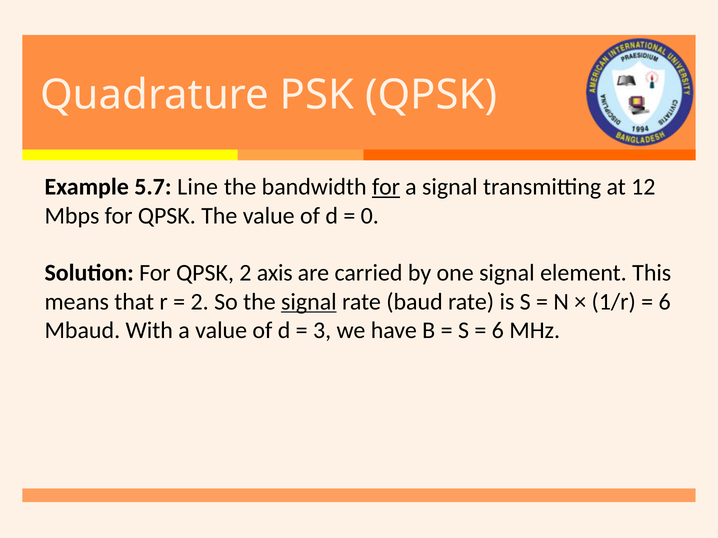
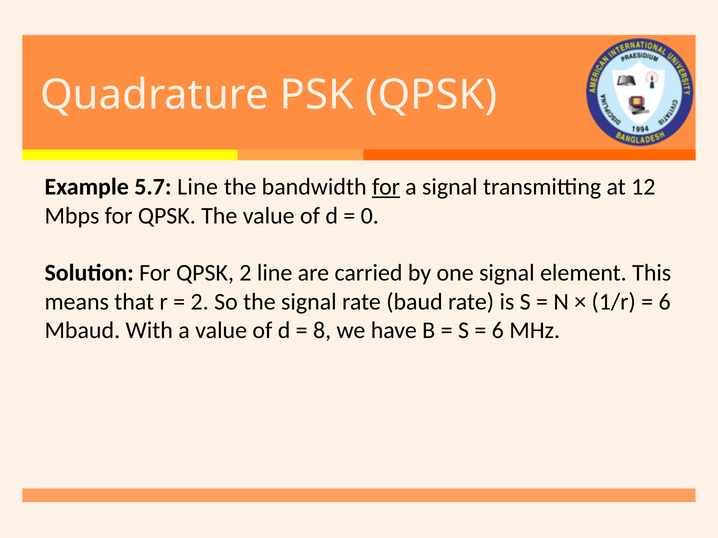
2 axis: axis -> line
signal at (309, 302) underline: present -> none
3: 3 -> 8
